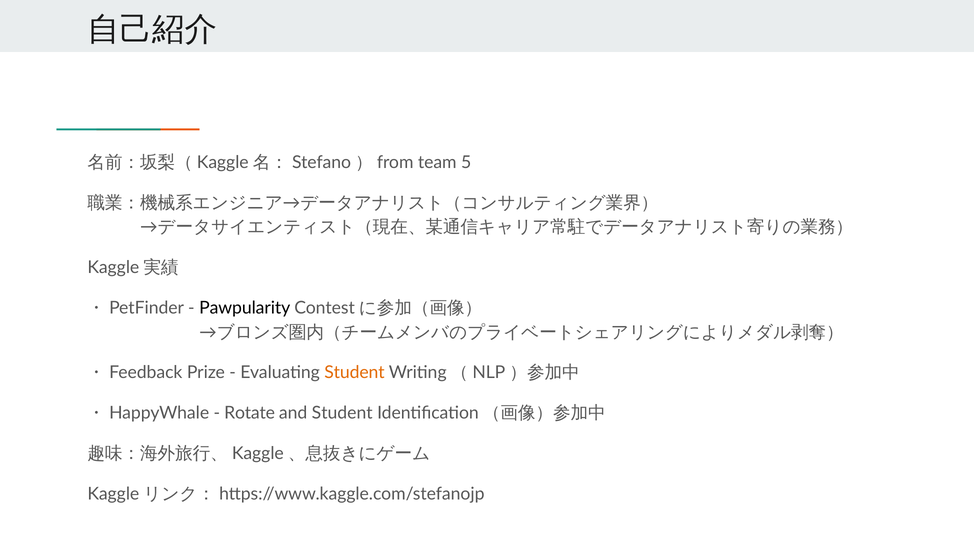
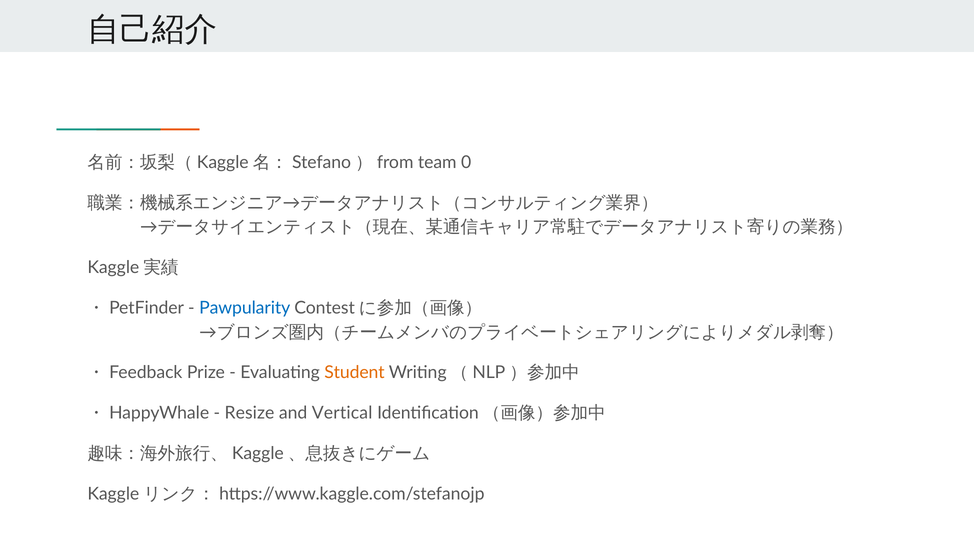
5: 5 -> 0
Pawpularity colour: black -> blue
Rotate: Rotate -> Resize
and Student: Student -> Vertical
